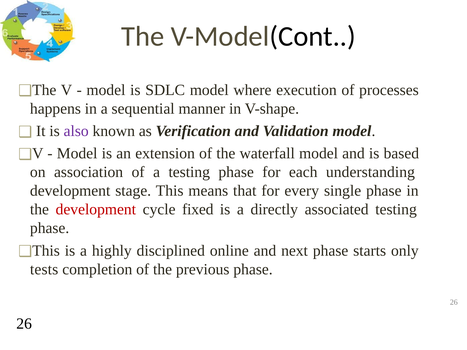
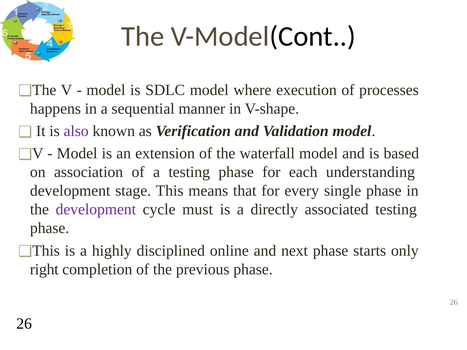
development at (96, 210) colour: red -> purple
fixed: fixed -> must
tests: tests -> right
